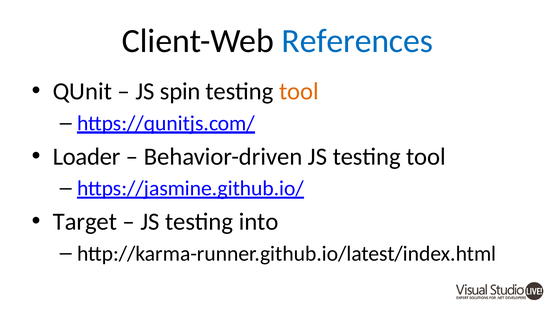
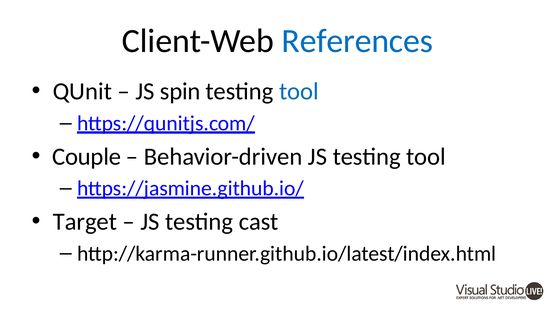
tool at (299, 91) colour: orange -> blue
Loader: Loader -> Couple
into: into -> cast
